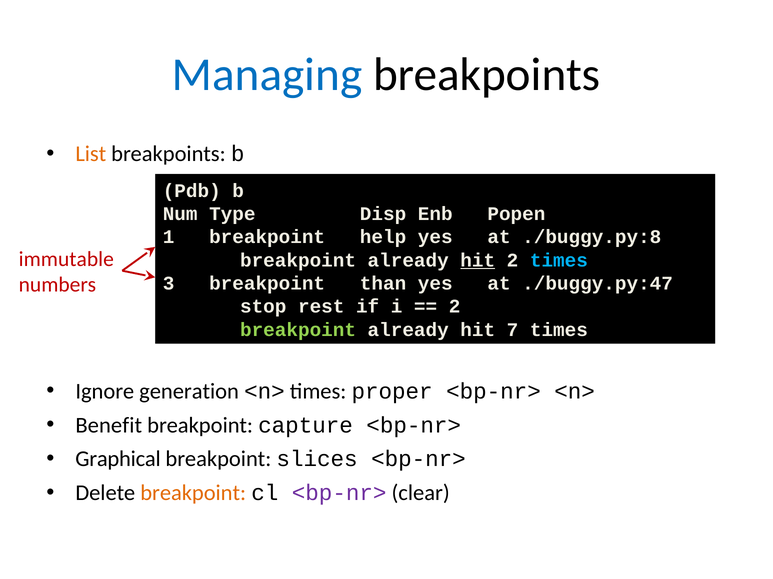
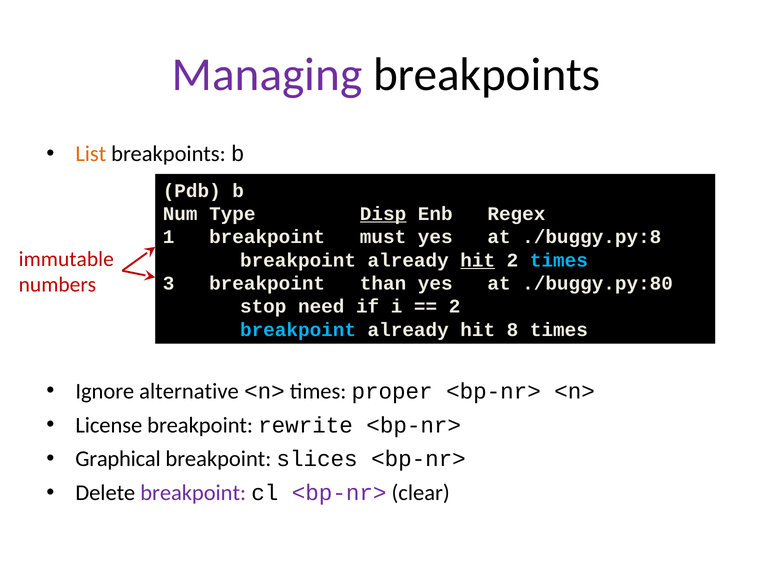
Managing colour: blue -> purple
Disp underline: none -> present
Popen: Popen -> Regex
help: help -> must
./buggy.py:47: ./buggy.py:47 -> ./buggy.py:80
rest: rest -> need
breakpoint at (298, 330) colour: light green -> light blue
7: 7 -> 8
generation: generation -> alternative
Benefit: Benefit -> License
capture: capture -> rewrite
breakpoint at (193, 494) colour: orange -> purple
